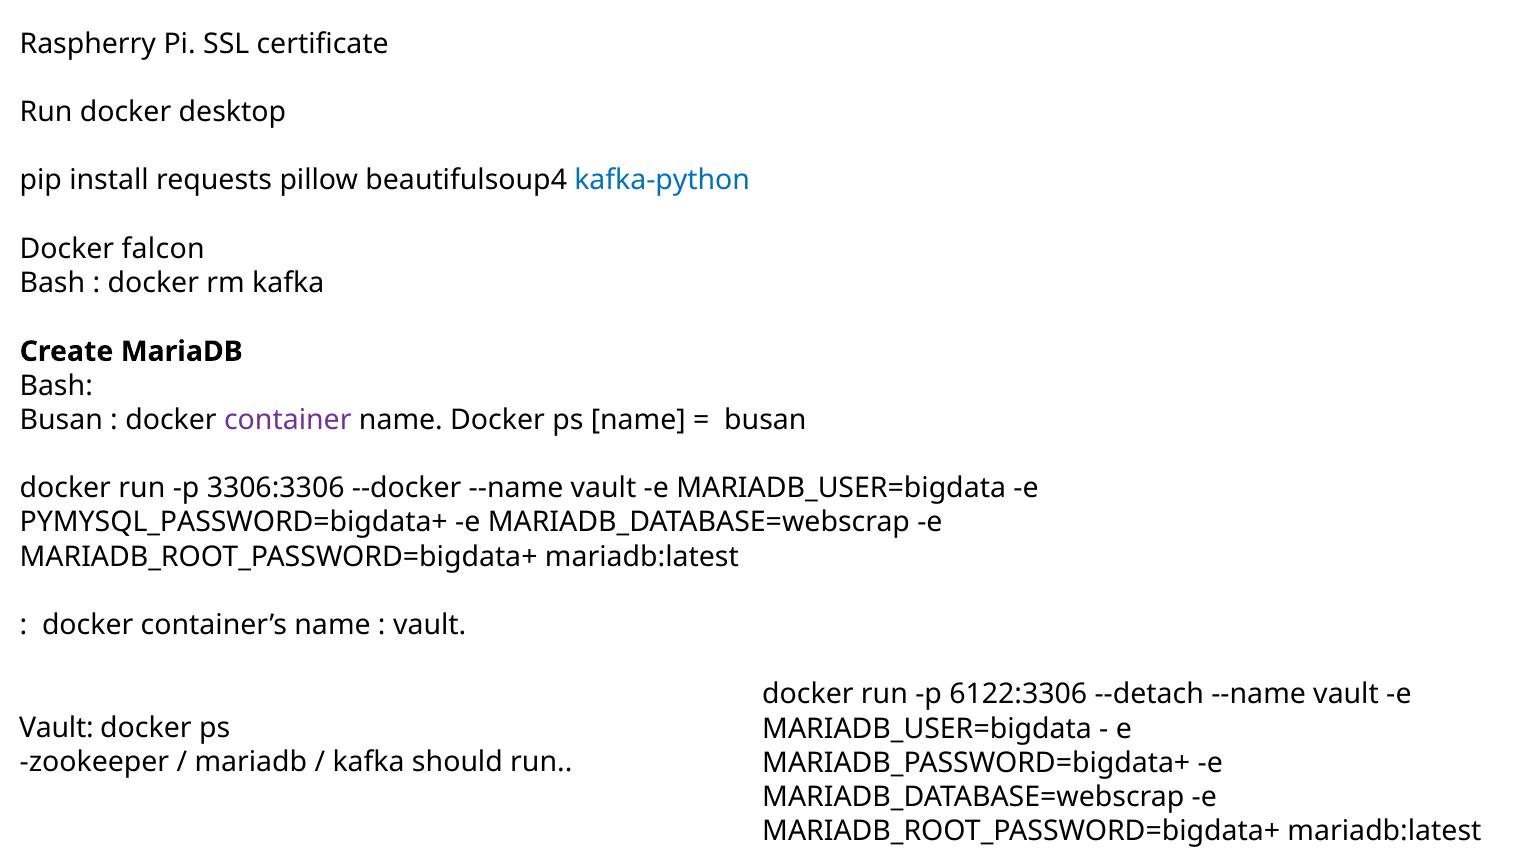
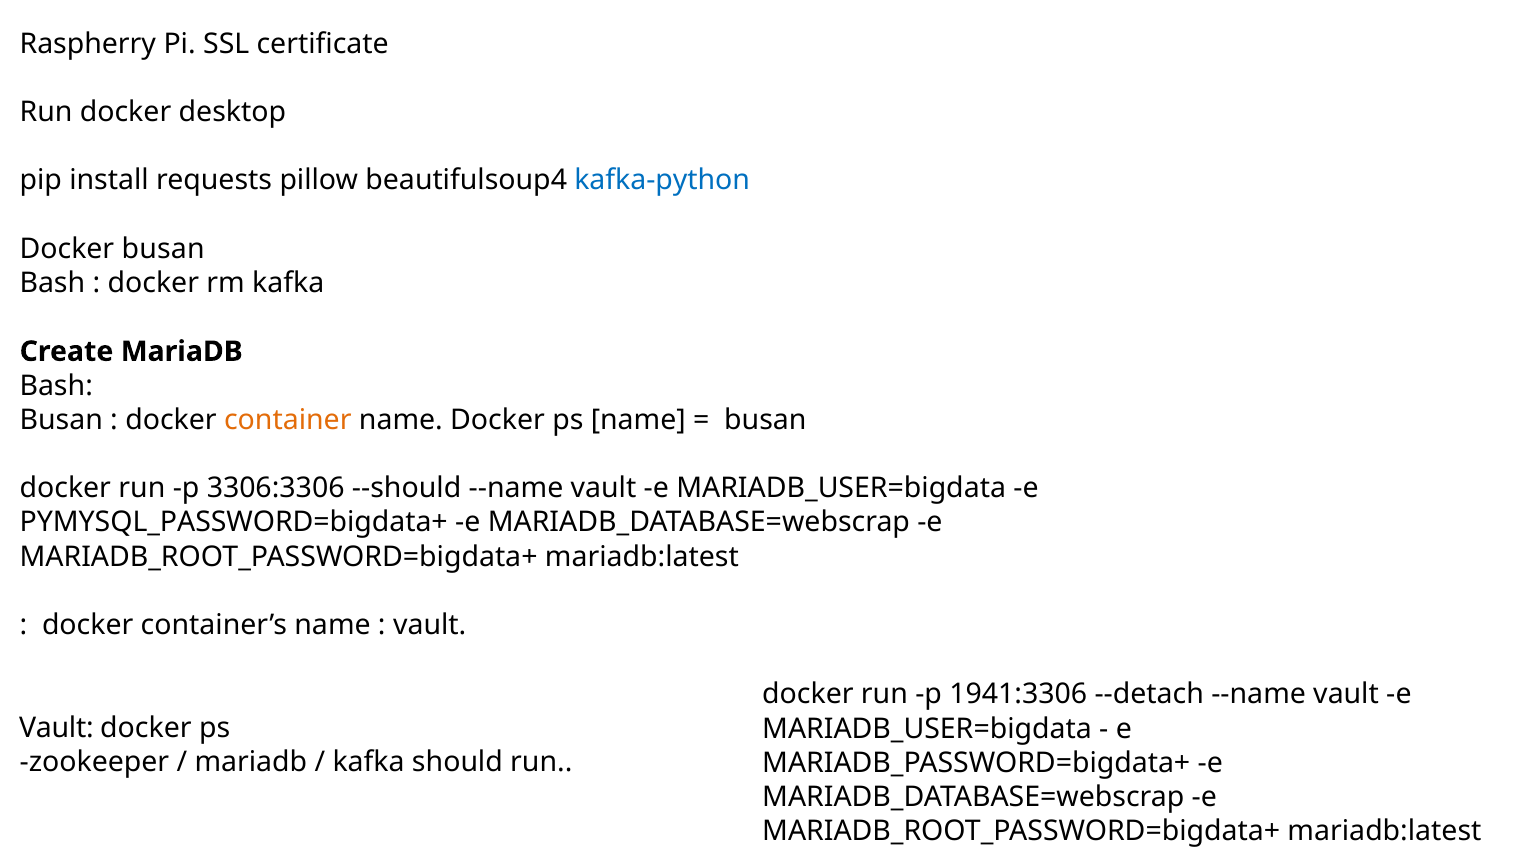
Docker falcon: falcon -> busan
container colour: purple -> orange
--docker: --docker -> --should
6122:3306: 6122:3306 -> 1941:3306
